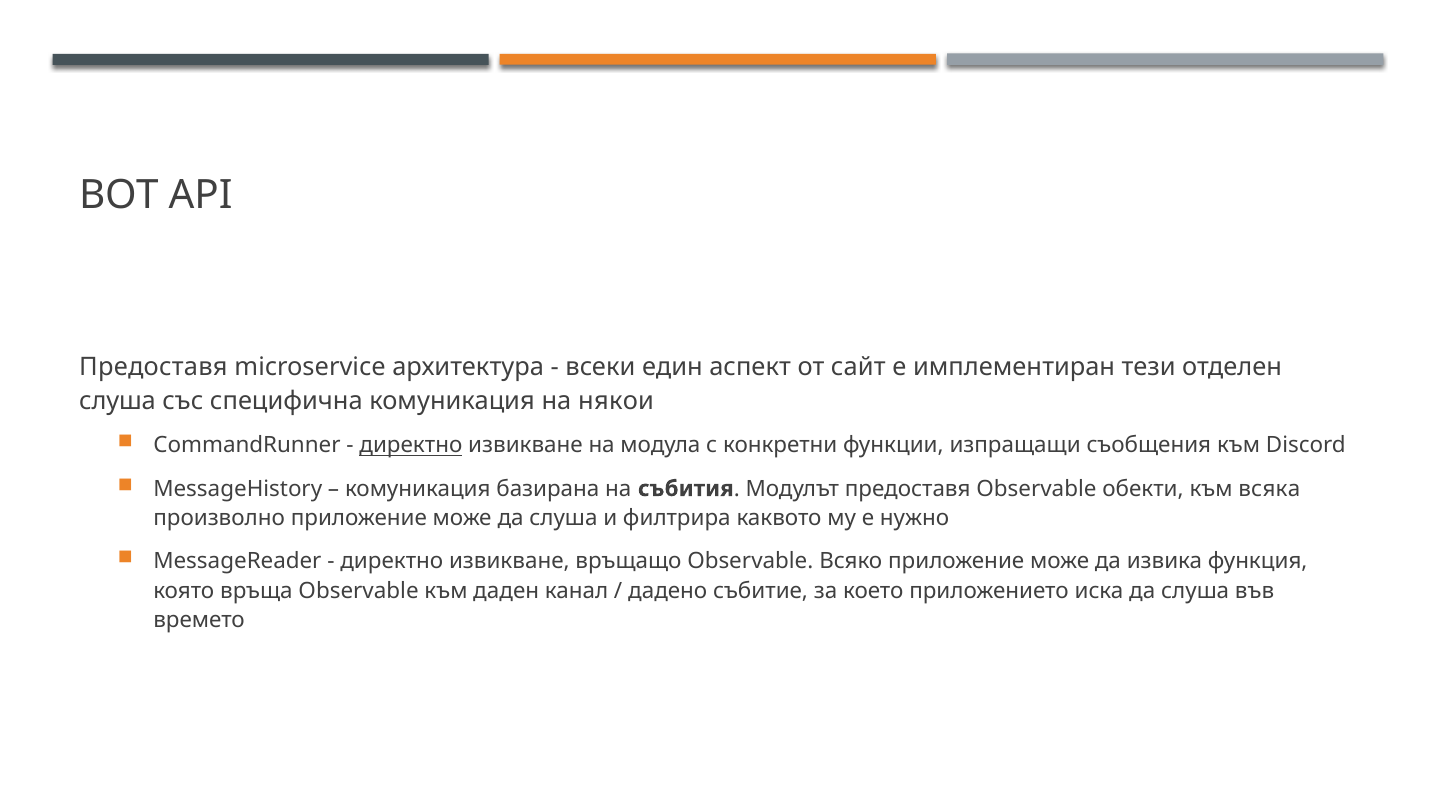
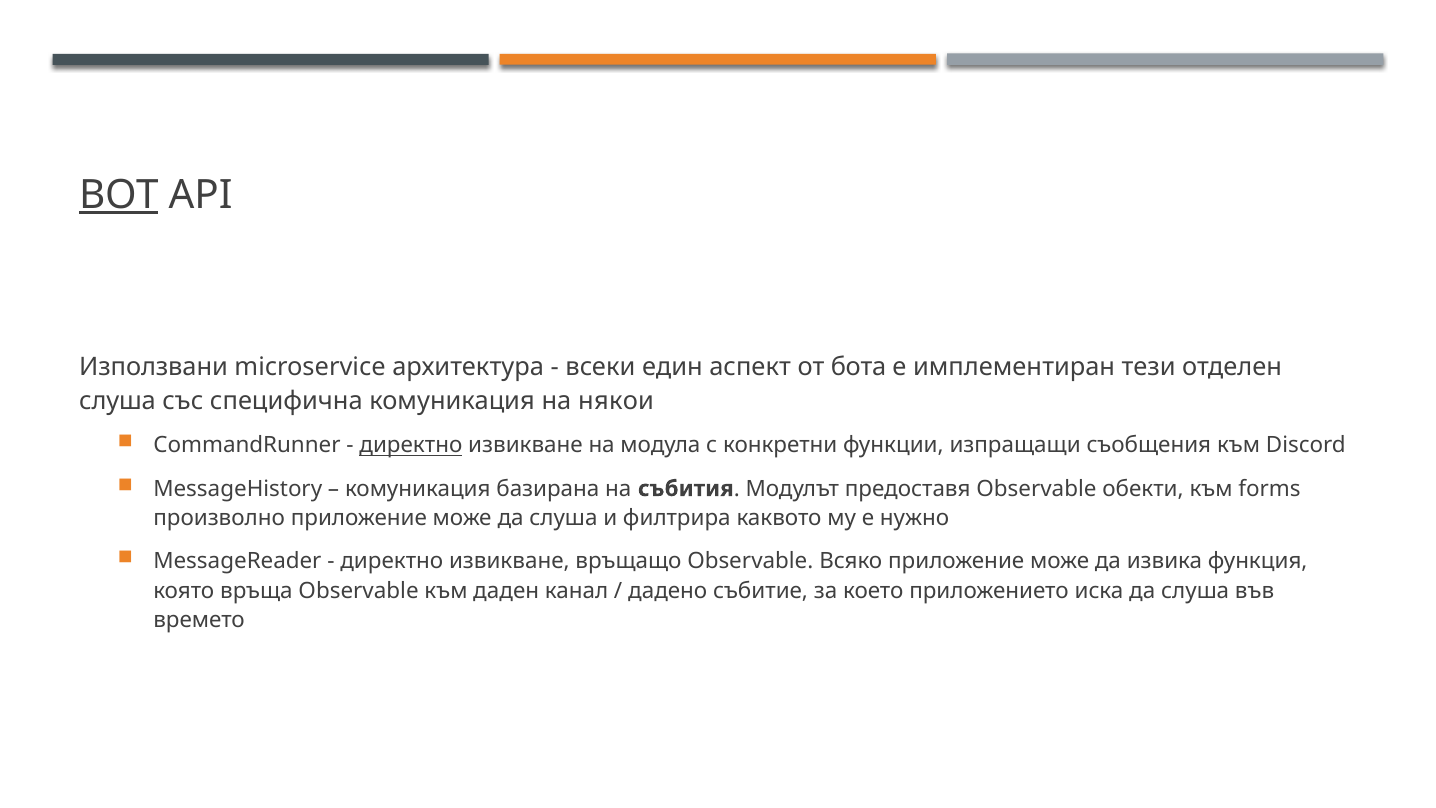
BOT underline: none -> present
Предоставя at (153, 367): Предоставя -> Използвани
сайт: сайт -> бота
всяка: всяка -> forms
